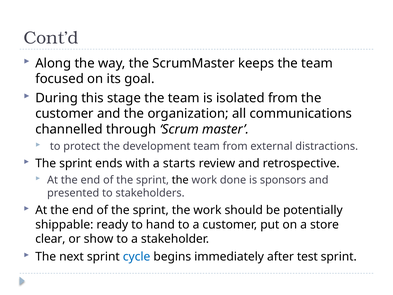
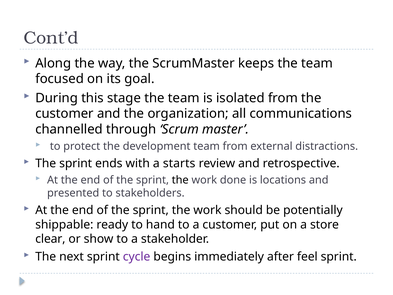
sponsors: sponsors -> locations
cycle colour: blue -> purple
test: test -> feel
